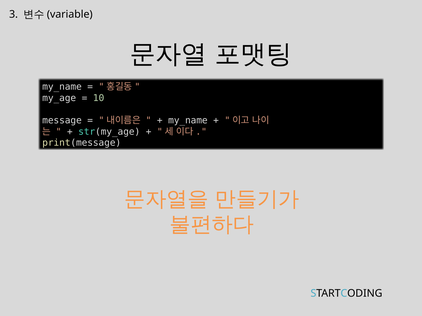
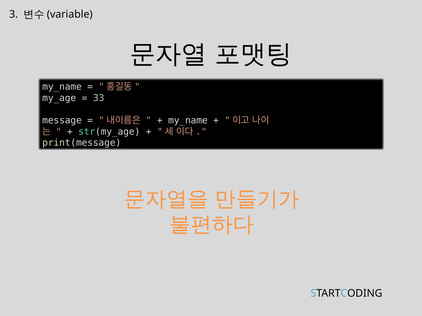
10: 10 -> 33
